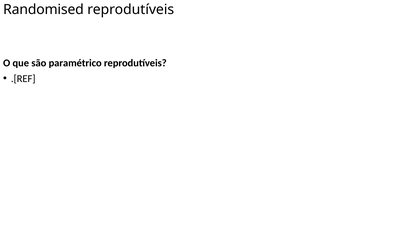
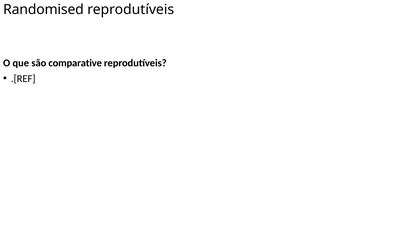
paramétrico: paramétrico -> comparative
